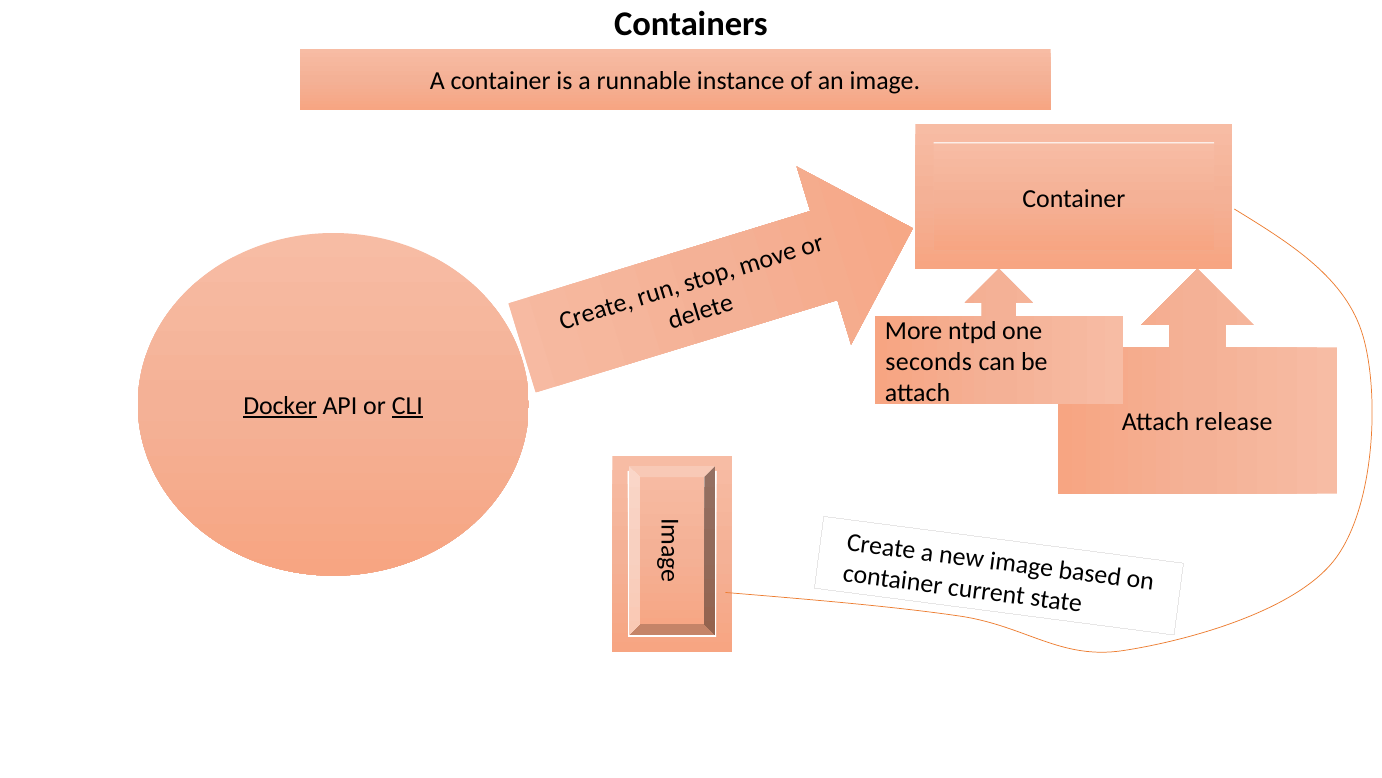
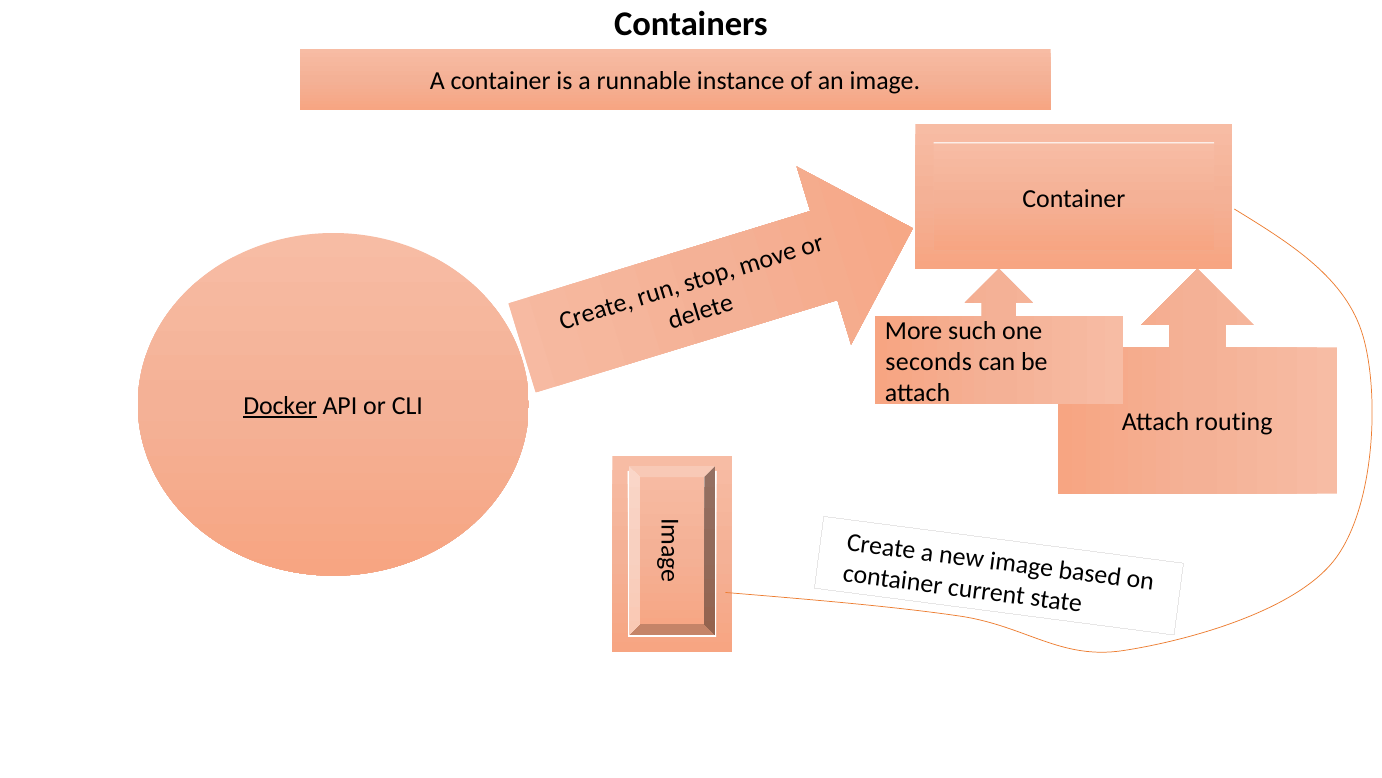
ntpd: ntpd -> such
CLI underline: present -> none
release: release -> routing
